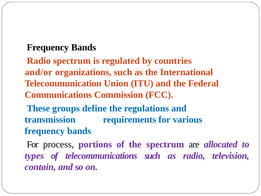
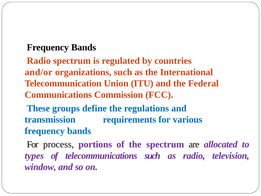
contain: contain -> window
